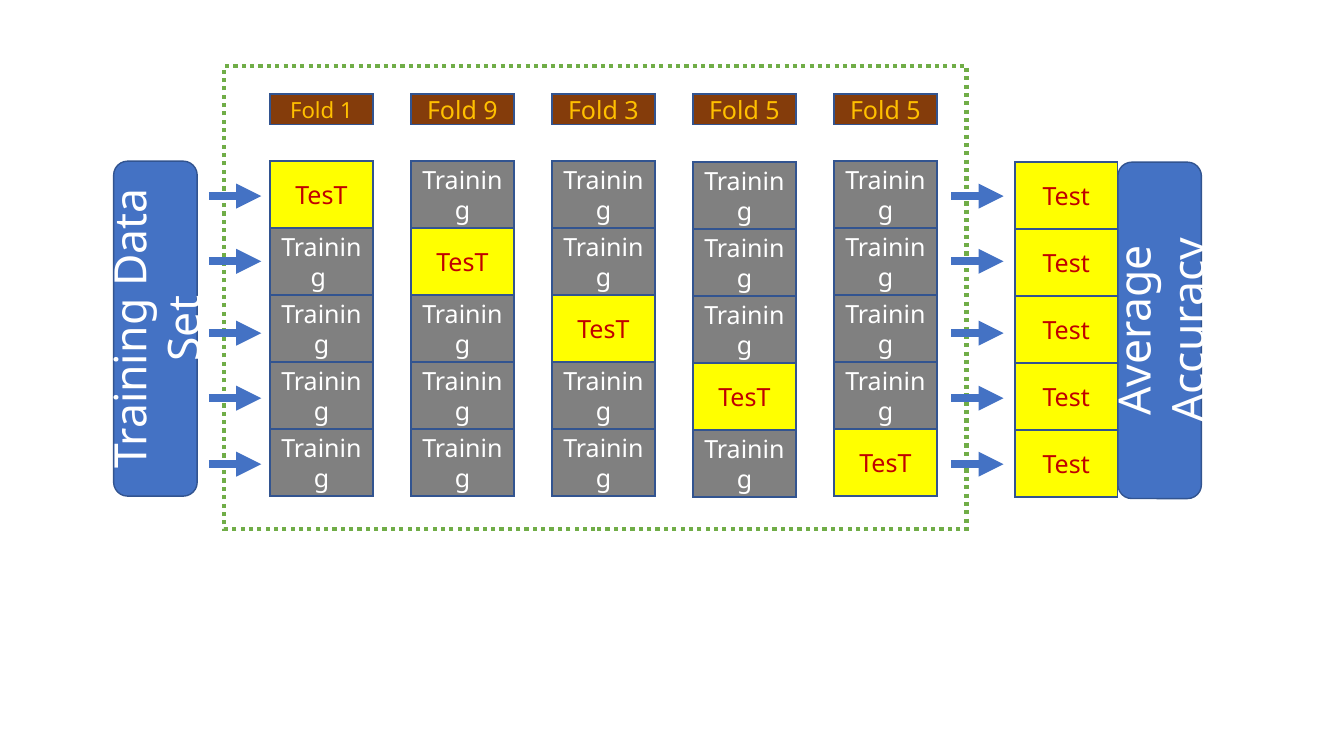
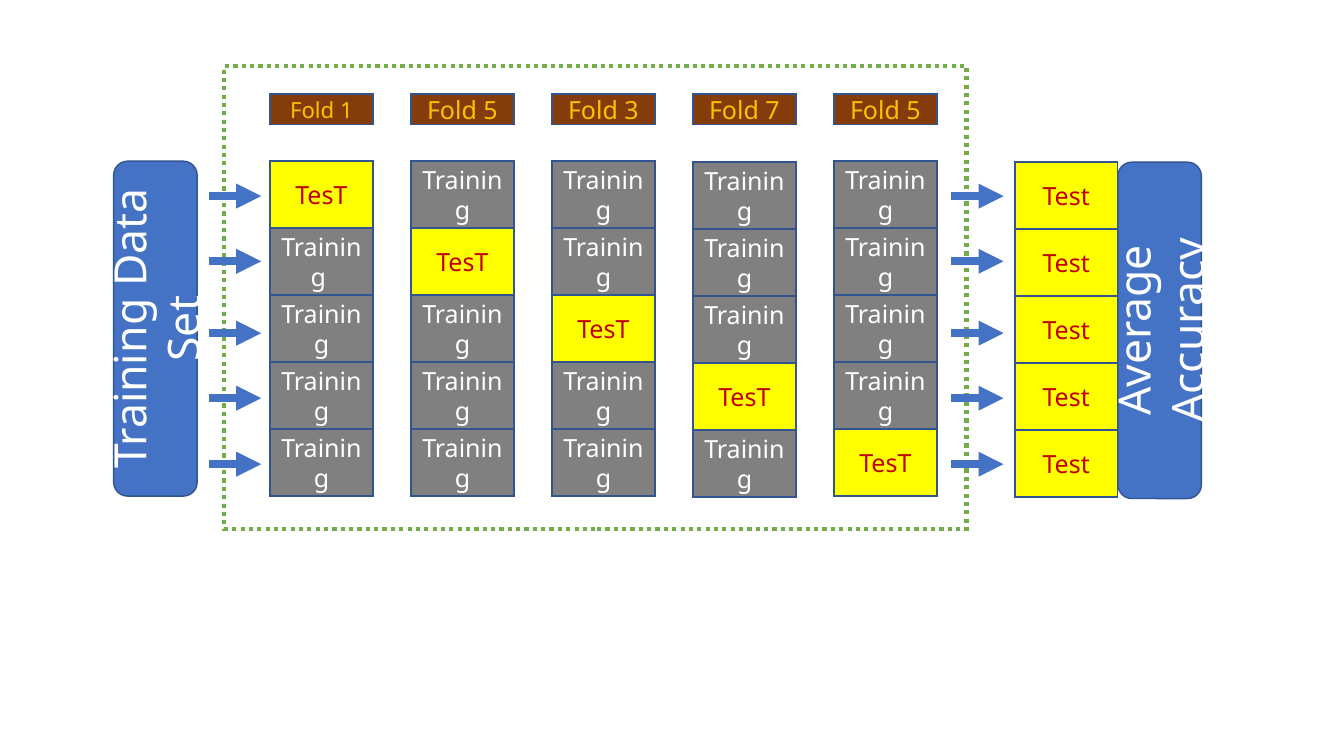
1 Fold 9: 9 -> 5
3 Fold 5: 5 -> 7
